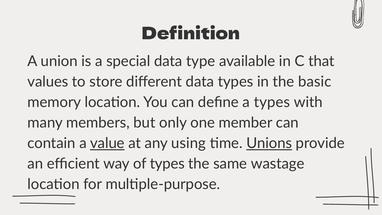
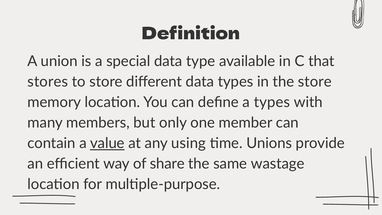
values: values -> stores
the basic: basic -> store
Unions underline: present -> none
of types: types -> share
